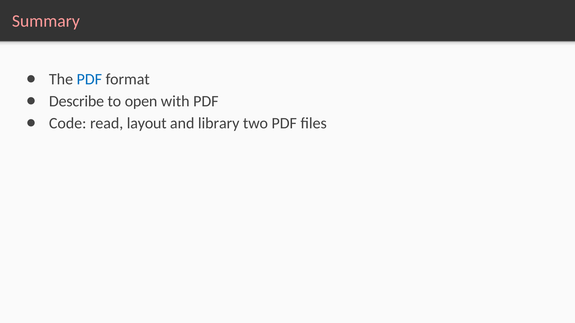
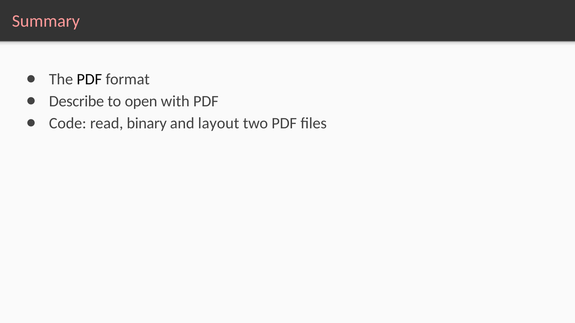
PDF at (89, 79) colour: blue -> black
layout: layout -> binary
library: library -> layout
